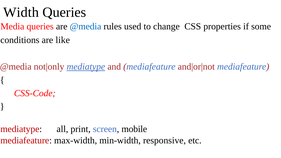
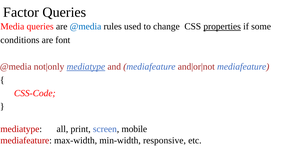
Width: Width -> Factor
properties underline: none -> present
like: like -> font
